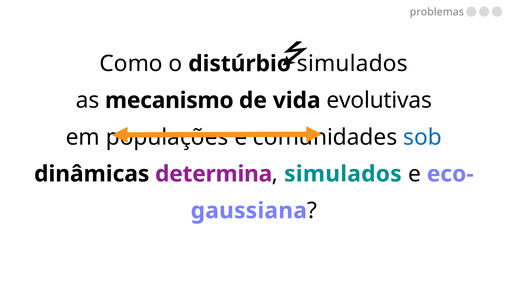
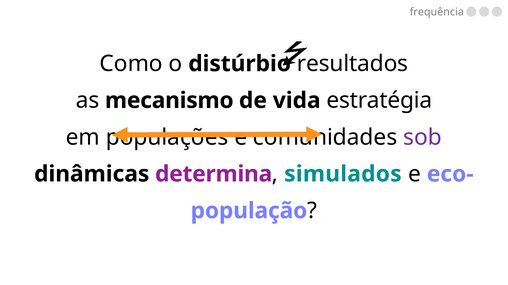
problemas: problemas -> frequência
distúrbio simulados: simulados -> resultados
evolutivas: evolutivas -> estratégia
sob colour: blue -> purple
gaussiana: gaussiana -> população
